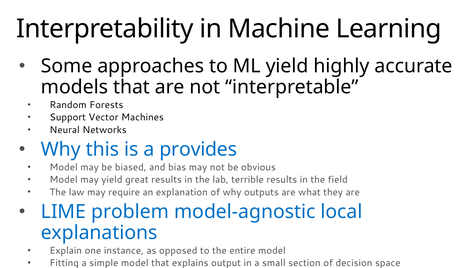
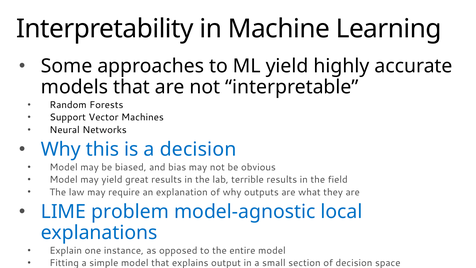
a provides: provides -> decision
